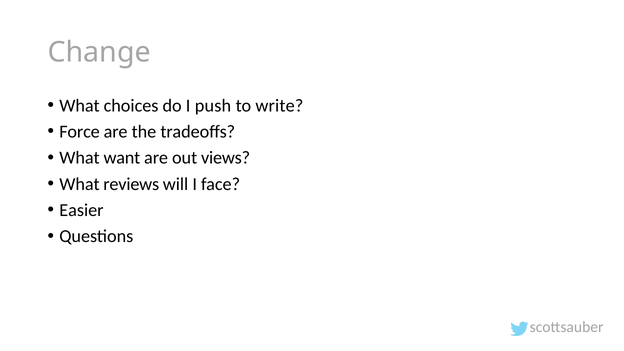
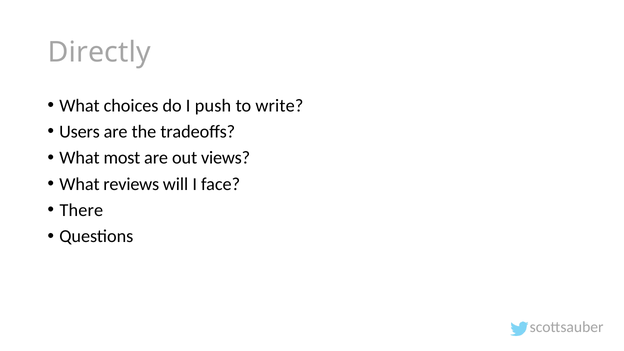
Change: Change -> Directly
Force: Force -> Users
want: want -> most
Easier: Easier -> There
